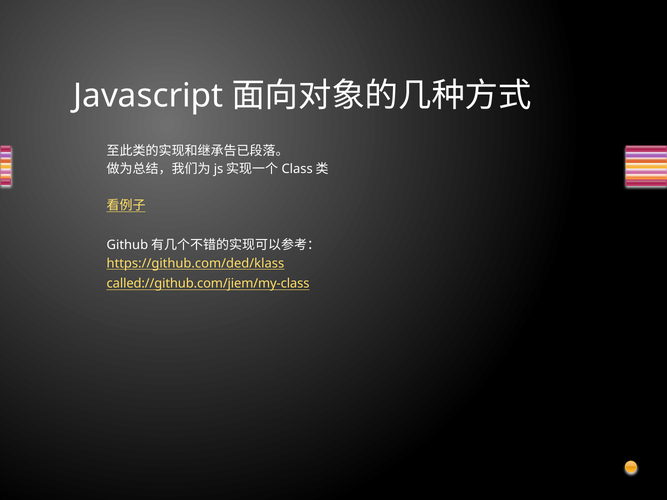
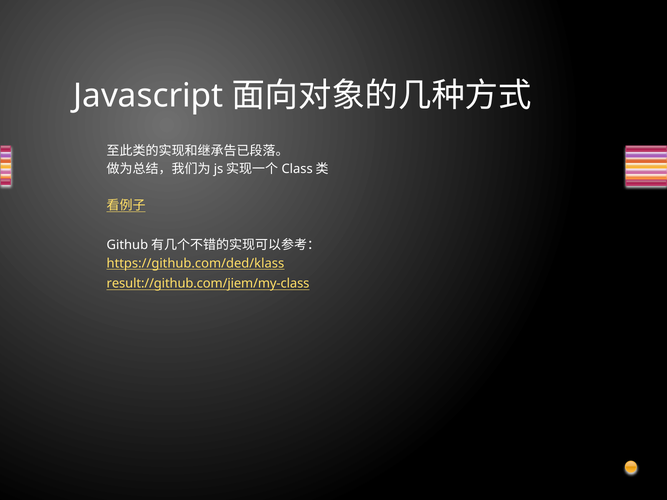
called://github.com/jiem/my-class: called://github.com/jiem/my-class -> result://github.com/jiem/my-class
